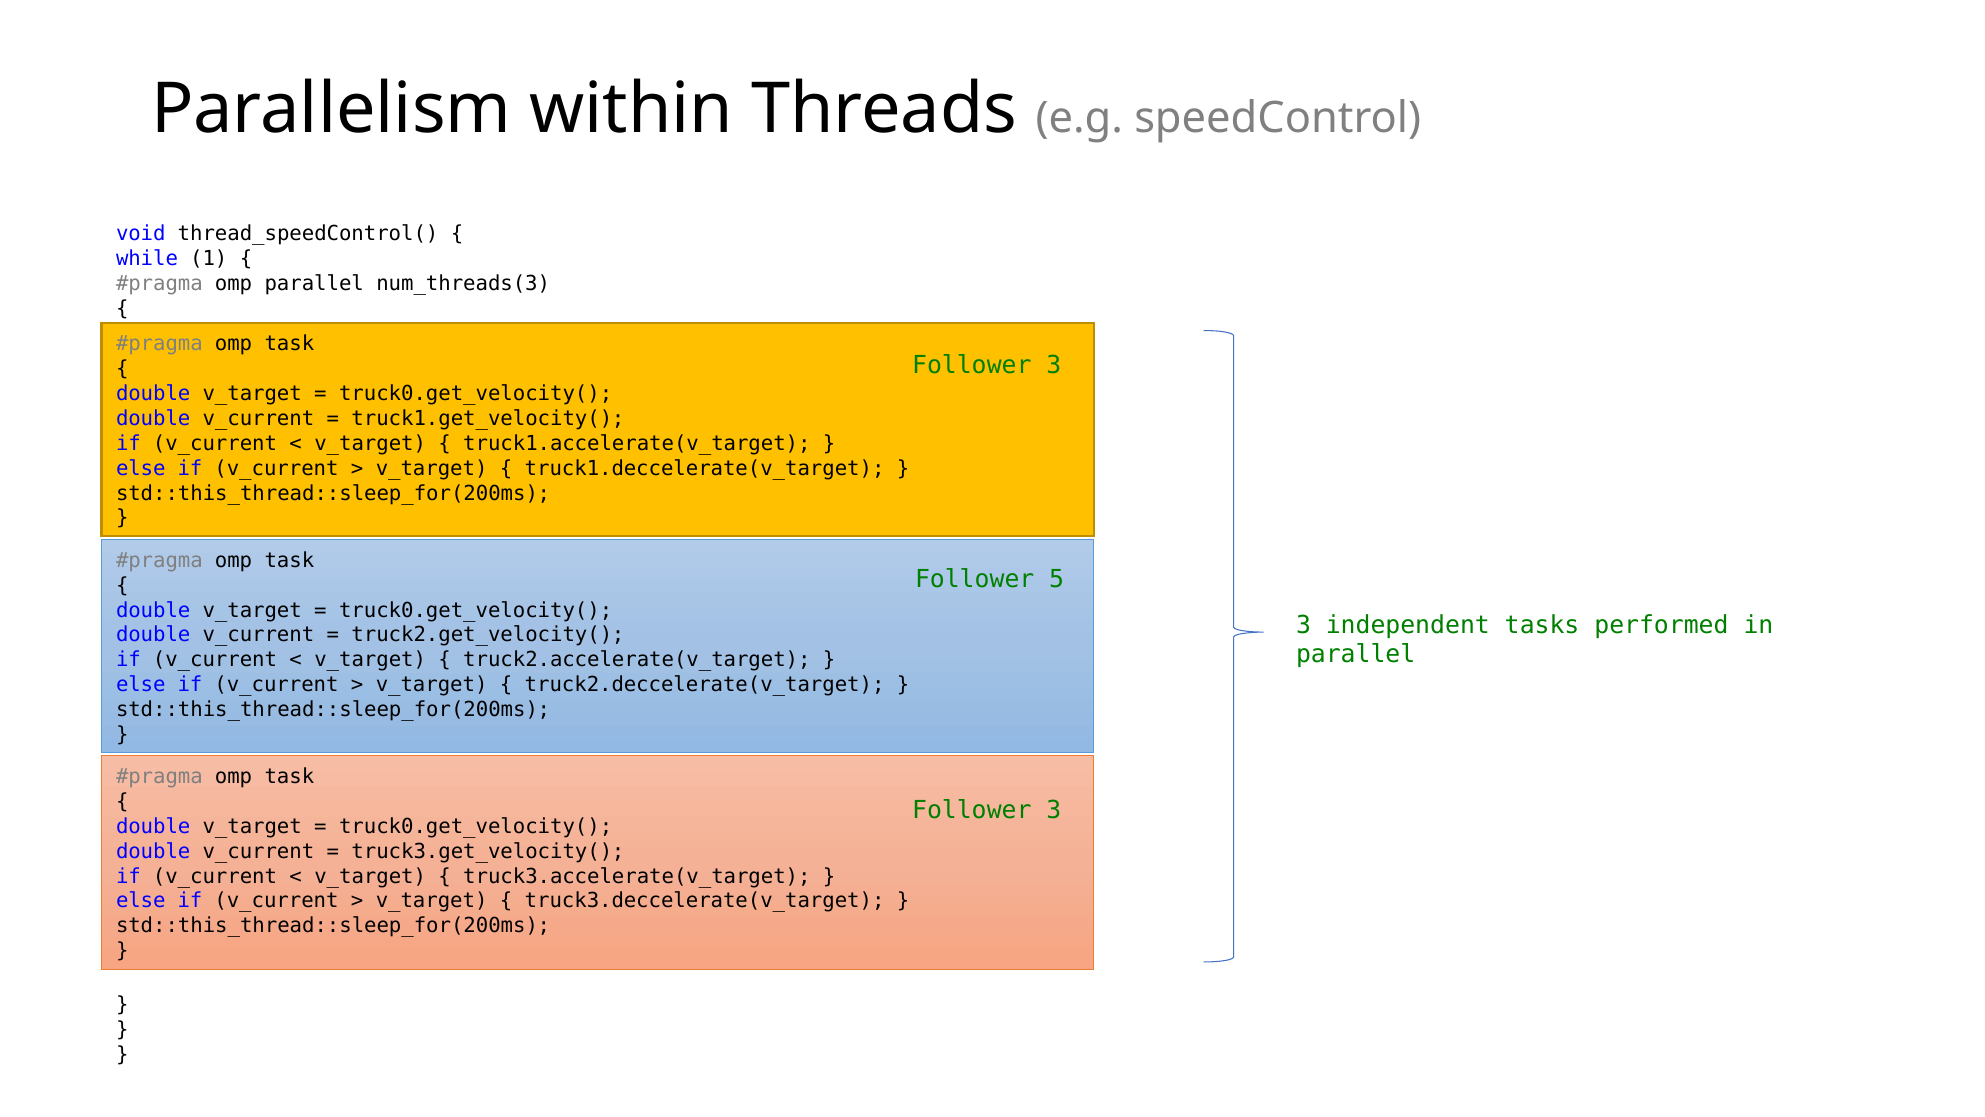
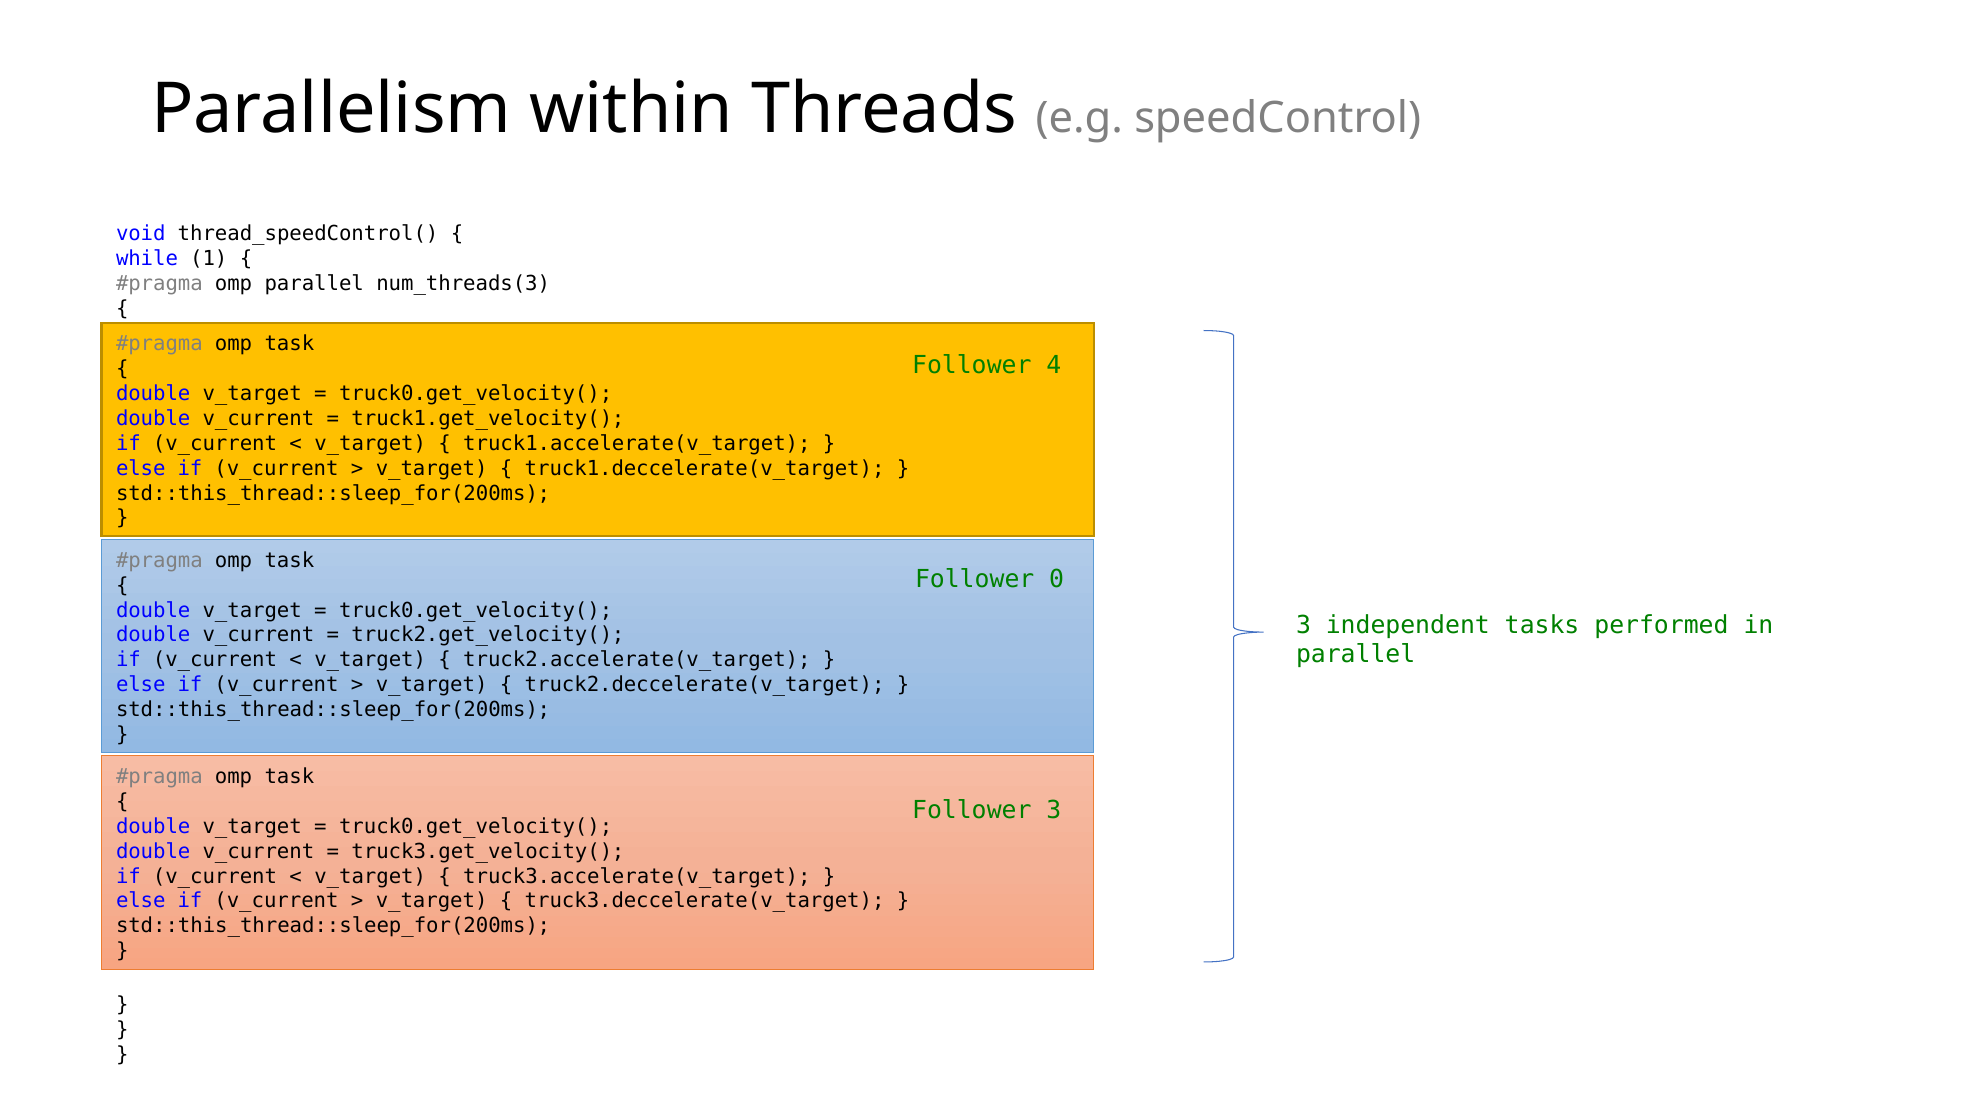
3 at (1054, 365): 3 -> 4
5: 5 -> 0
